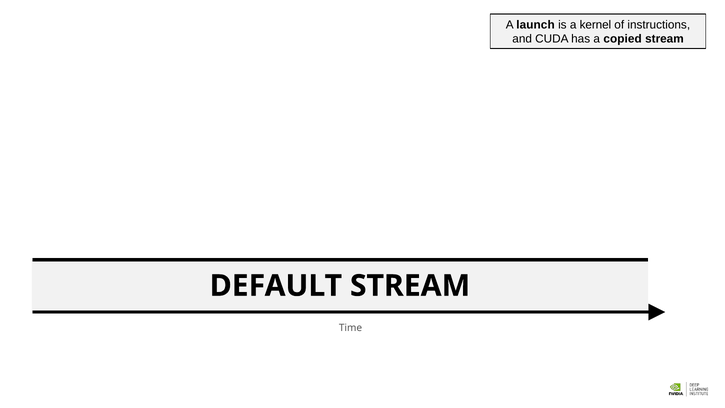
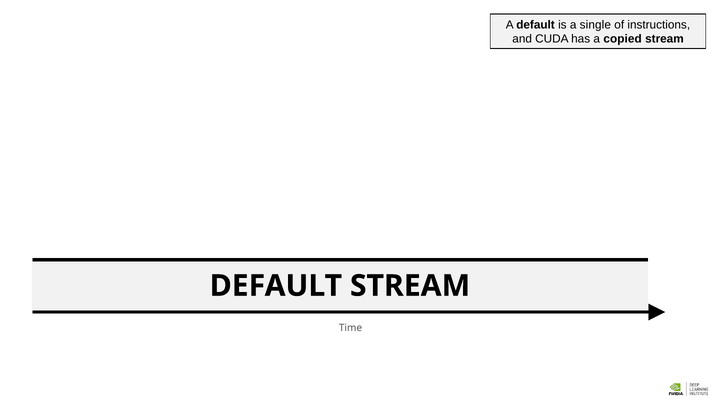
A launch: launch -> default
kernel: kernel -> single
